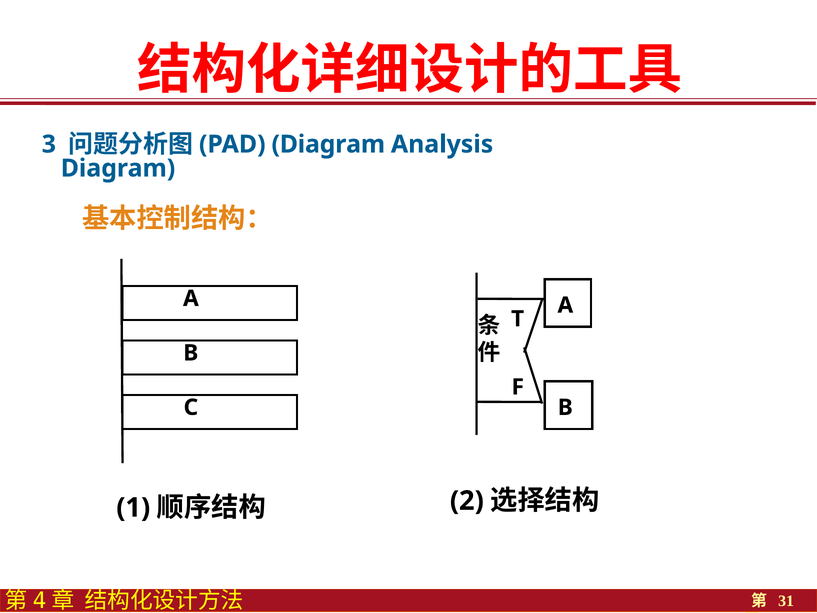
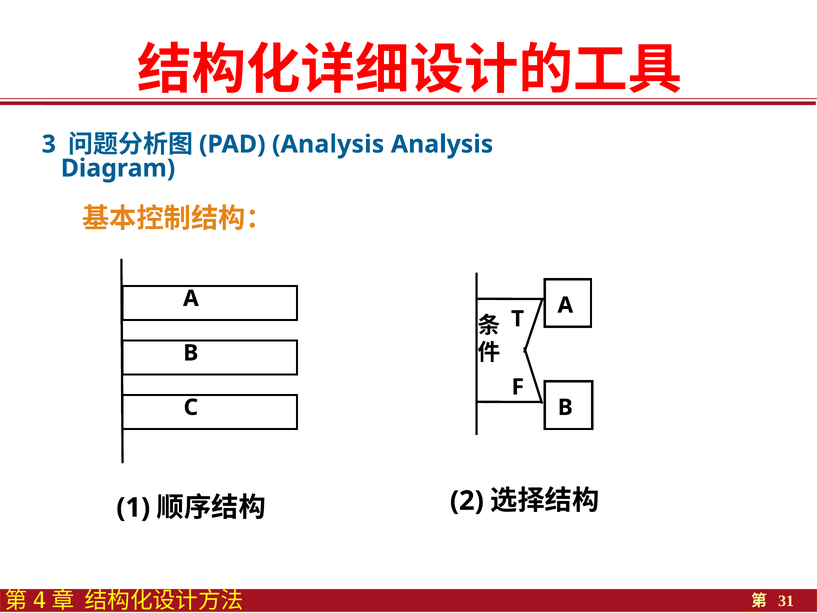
Diagram at (328, 144): Diagram -> Analysis
